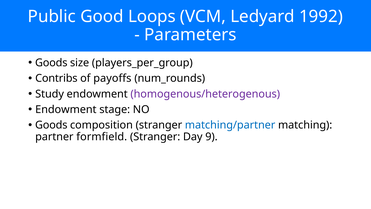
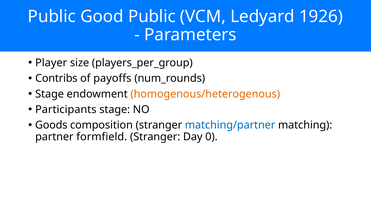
Good Loops: Loops -> Public
1992: 1992 -> 1926
Goods at (51, 63): Goods -> Player
Study at (50, 94): Study -> Stage
homogenous/heterogenous colour: purple -> orange
Endowment at (66, 109): Endowment -> Participants
9: 9 -> 0
